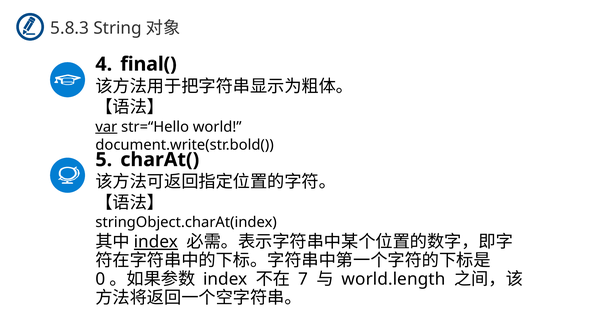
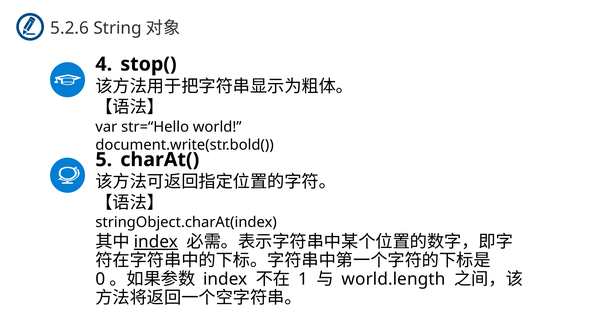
5.8.3: 5.8.3 -> 5.2.6
final(: final( -> stop(
var underline: present -> none
7: 7 -> 1
